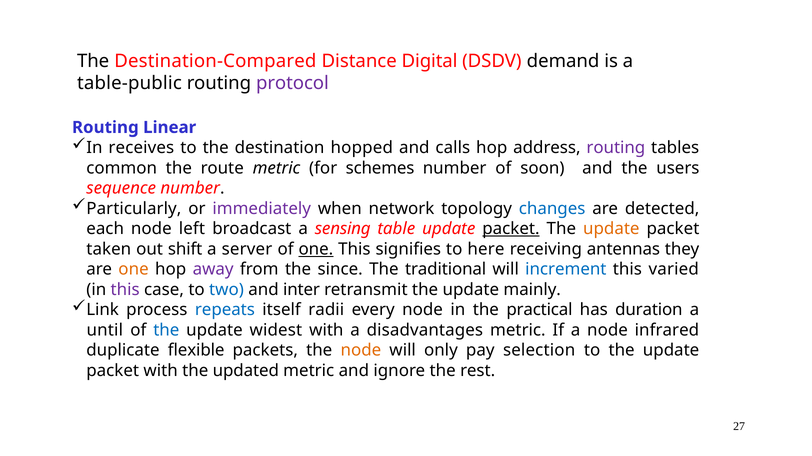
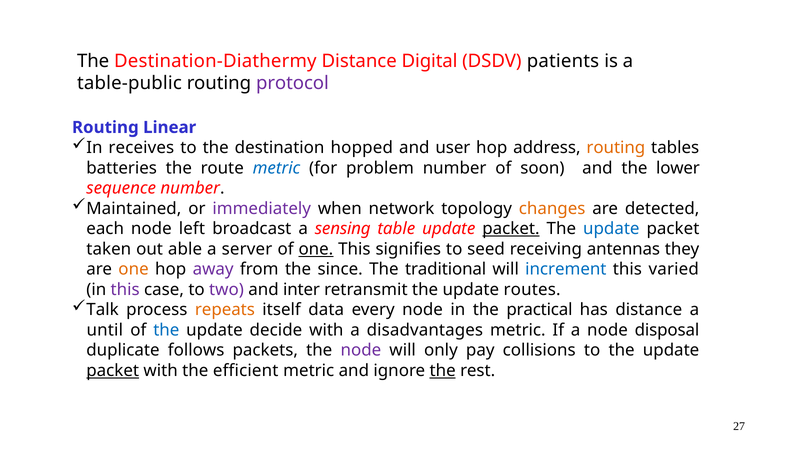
Destination-Compared: Destination-Compared -> Destination-Diathermy
demand: demand -> patients
calls: calls -> user
routing at (616, 148) colour: purple -> orange
common: common -> batteries
metric at (276, 168) colour: black -> blue
schemes: schemes -> problem
users: users -> lower
Particularly: Particularly -> Maintained
changes colour: blue -> orange
update at (611, 229) colour: orange -> blue
shift: shift -> able
here: here -> seed
two colour: blue -> purple
mainly: mainly -> routes
Link: Link -> Talk
repeats colour: blue -> orange
radii: radii -> data
has duration: duration -> distance
widest: widest -> decide
infrared: infrared -> disposal
flexible: flexible -> follows
node at (361, 351) colour: orange -> purple
selection: selection -> collisions
packet at (113, 371) underline: none -> present
updated: updated -> efficient
the at (443, 371) underline: none -> present
